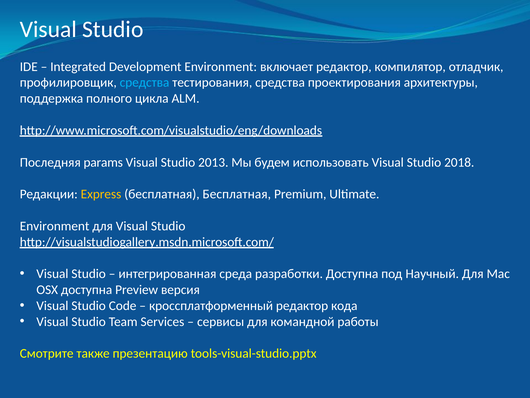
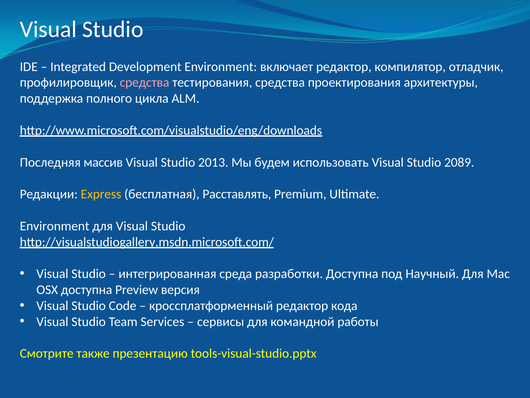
средства at (145, 82) colour: light blue -> pink
params: params -> массив
2018: 2018 -> 2089
бесплатная Бесплатная: Бесплатная -> Расставлять
